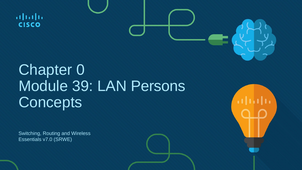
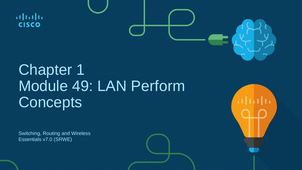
0: 0 -> 1
39: 39 -> 49
Persons: Persons -> Perform
